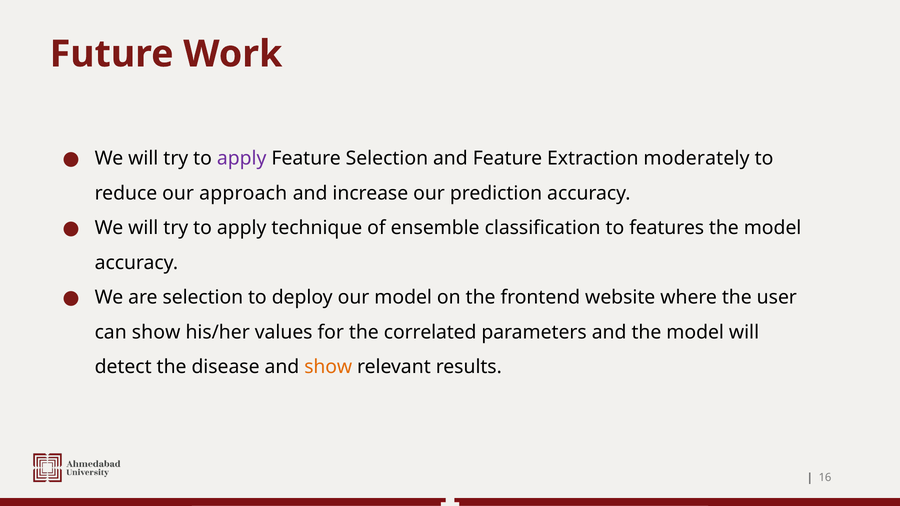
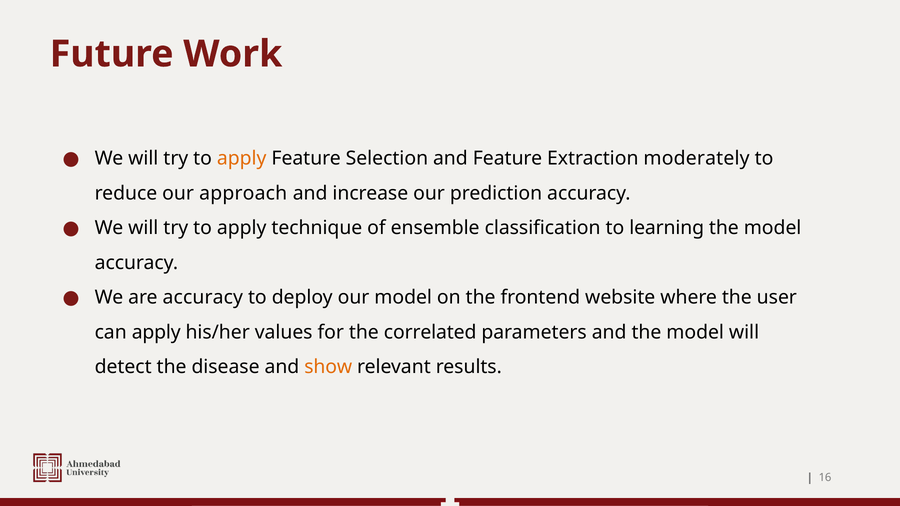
apply at (242, 158) colour: purple -> orange
features: features -> learning
are selection: selection -> accuracy
can show: show -> apply
